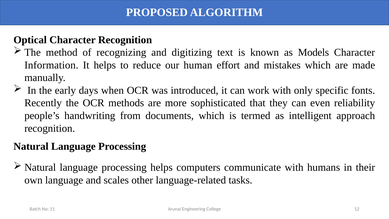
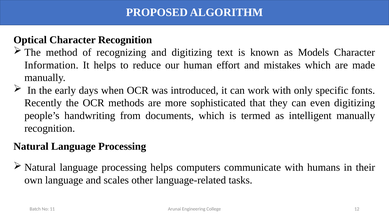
even reliability: reliability -> digitizing
intelligent approach: approach -> manually
